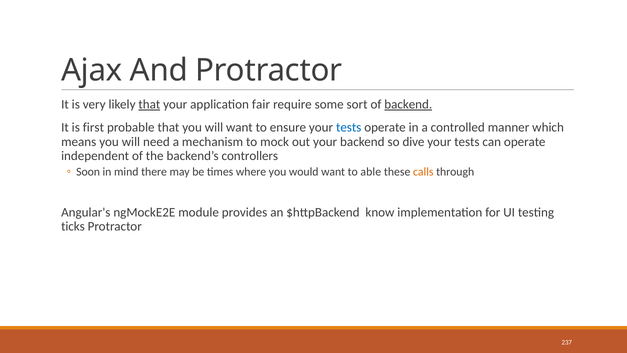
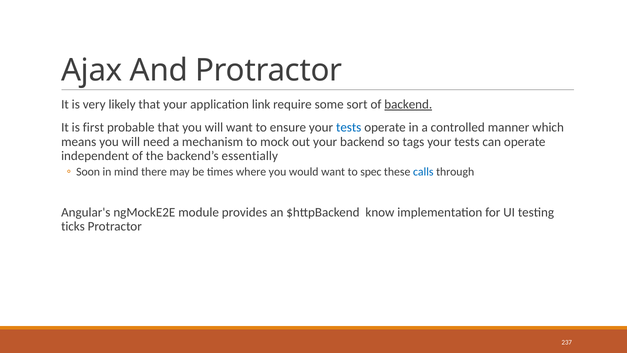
that at (149, 104) underline: present -> none
fair: fair -> link
dive: dive -> tags
controllers: controllers -> essentially
able: able -> spec
calls colour: orange -> blue
